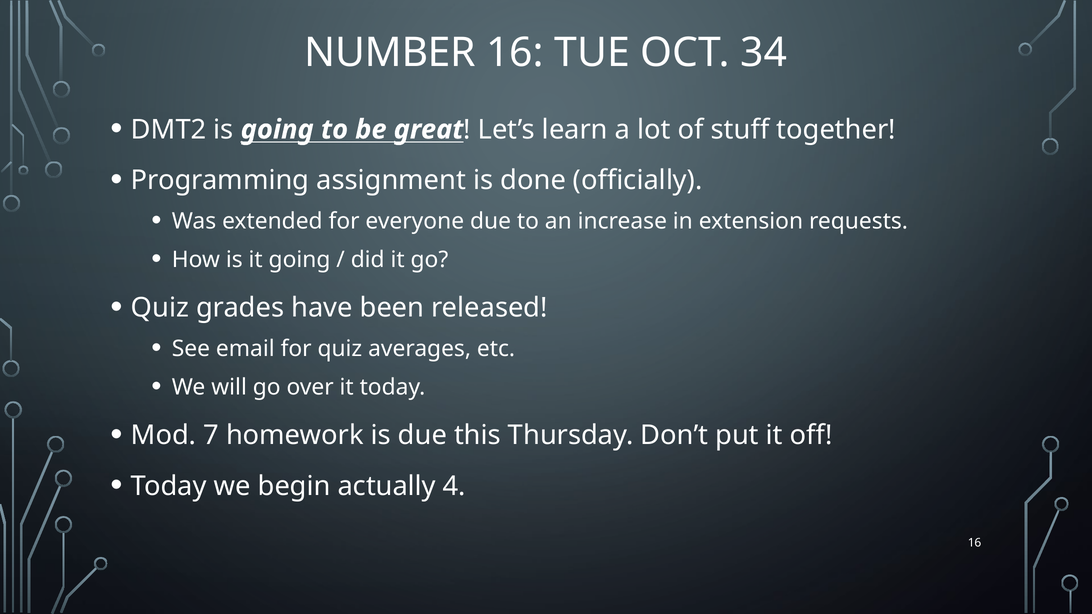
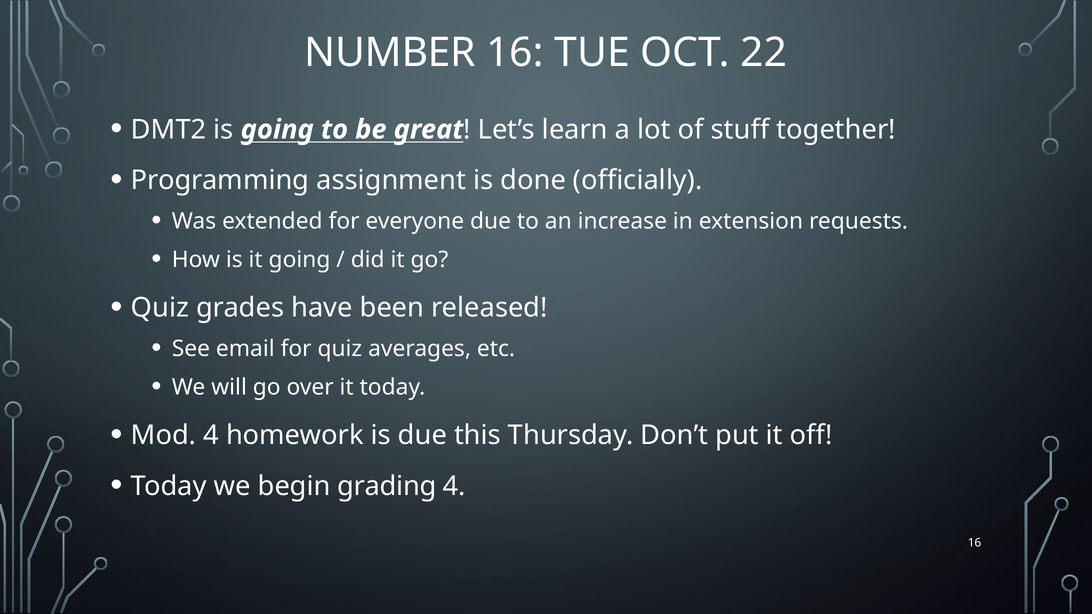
34: 34 -> 22
Mod 7: 7 -> 4
actually: actually -> grading
